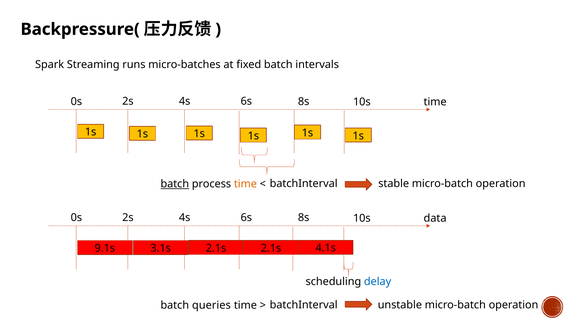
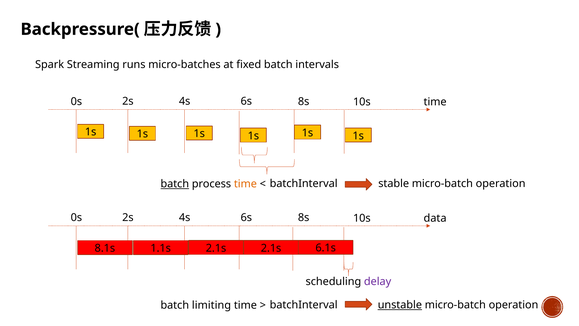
9.1s: 9.1s -> 8.1s
3.1s: 3.1s -> 1.1s
4.1s: 4.1s -> 6.1s
delay colour: blue -> purple
queries: queries -> limiting
unstable underline: none -> present
